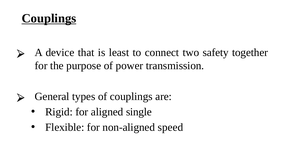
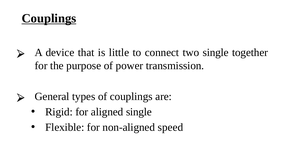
least: least -> little
two safety: safety -> single
